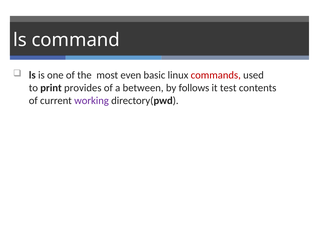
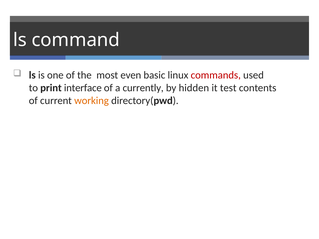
provides: provides -> interface
between: between -> currently
follows: follows -> hidden
working colour: purple -> orange
